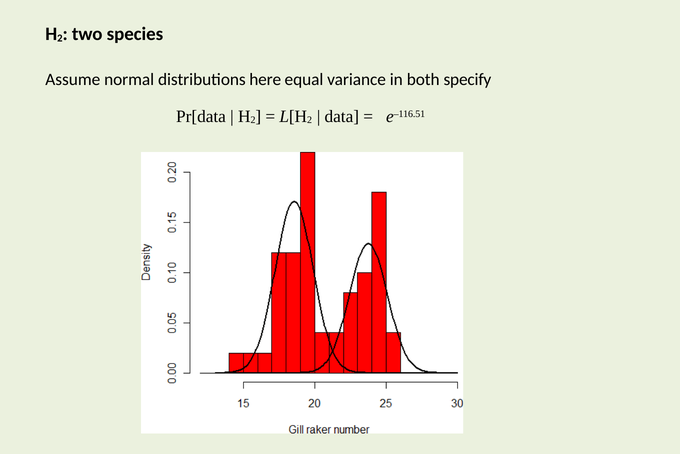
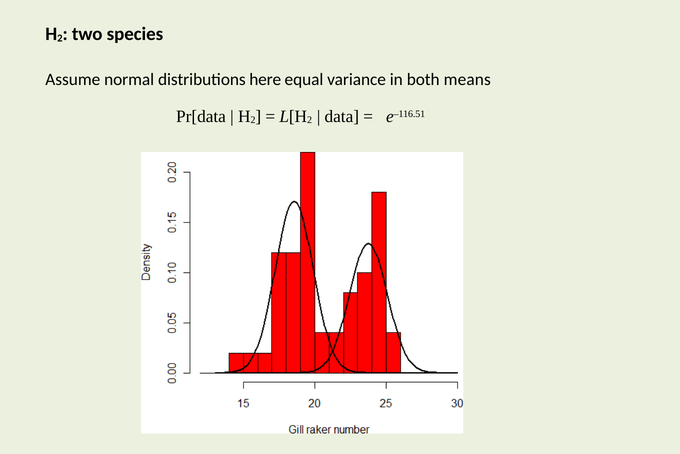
specify: specify -> means
